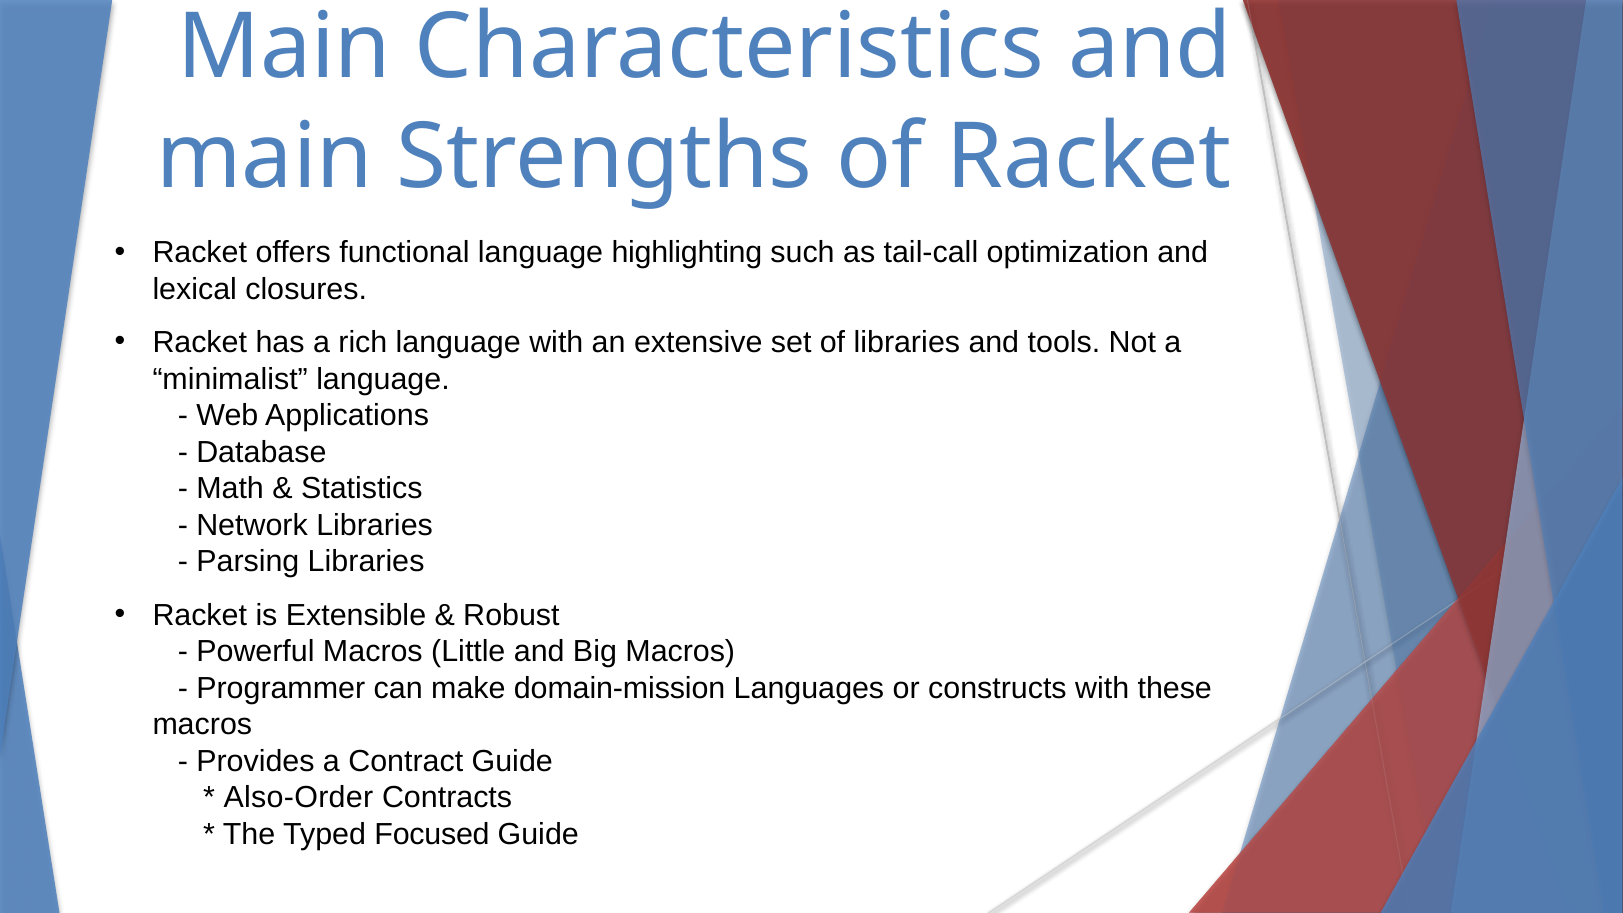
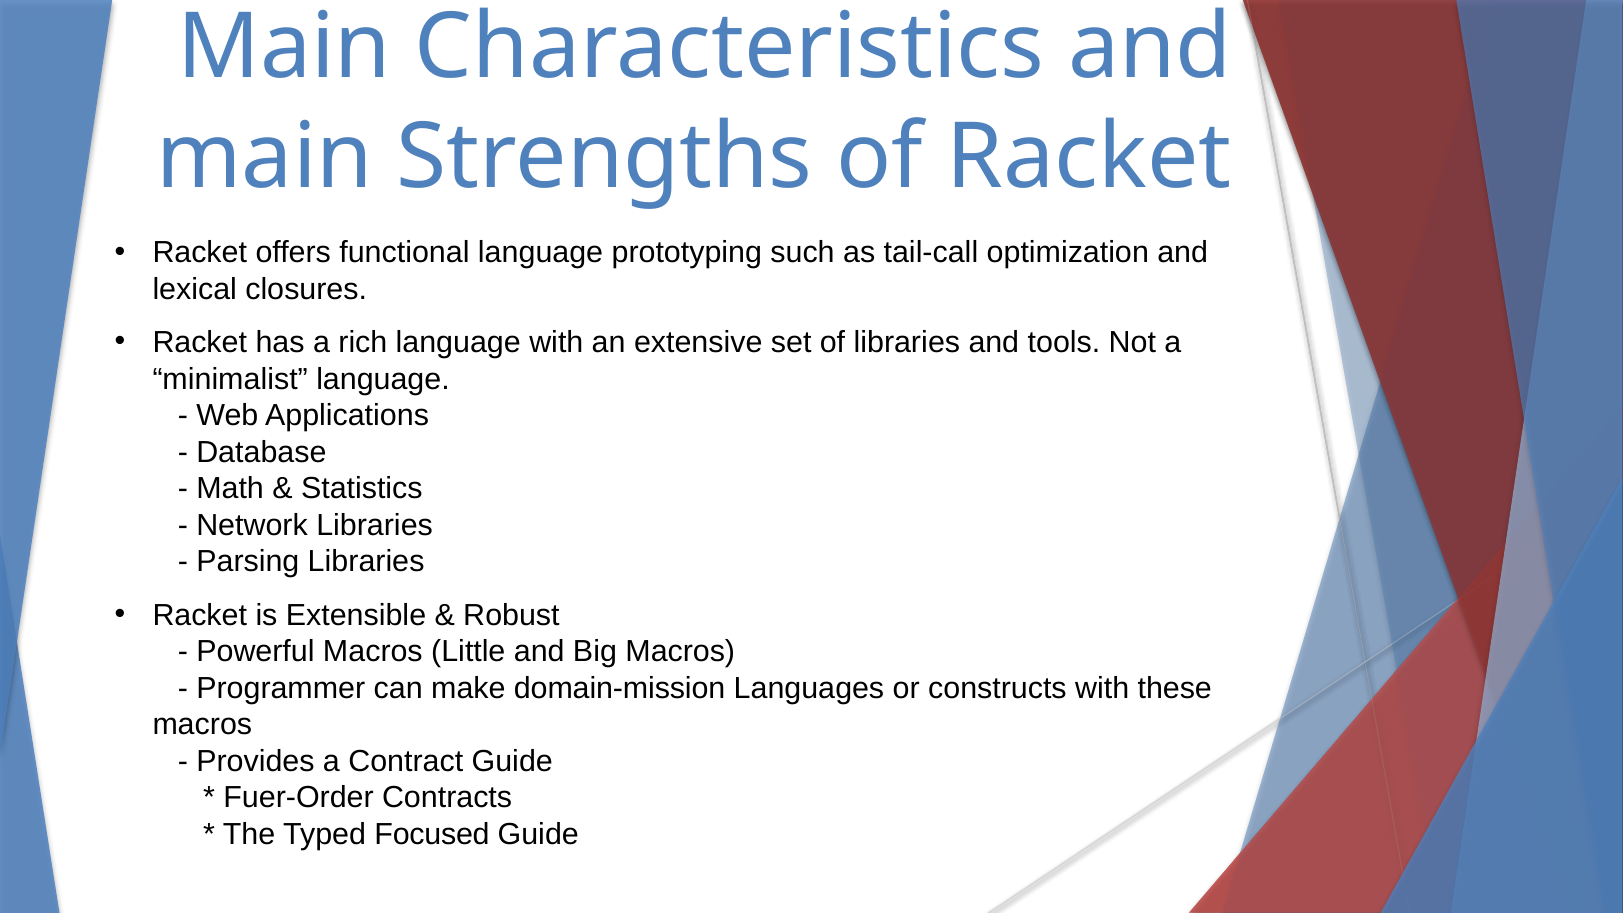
highlighting: highlighting -> prototyping
Also-Order: Also-Order -> Fuer-Order
